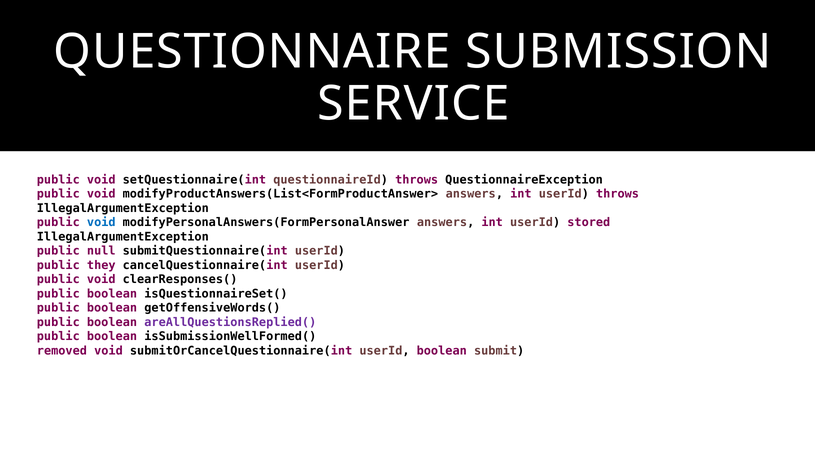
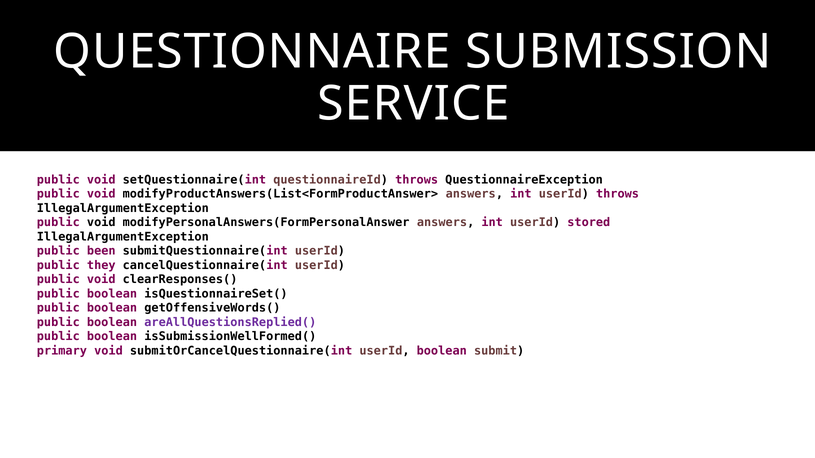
void at (101, 223) colour: blue -> black
null: null -> been
removed: removed -> primary
